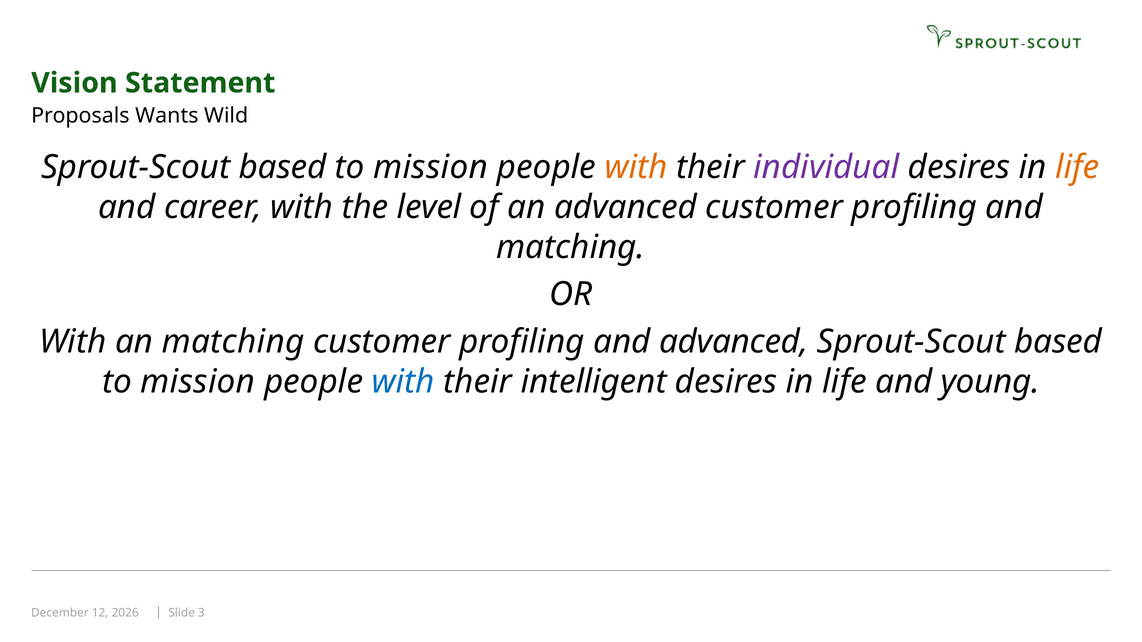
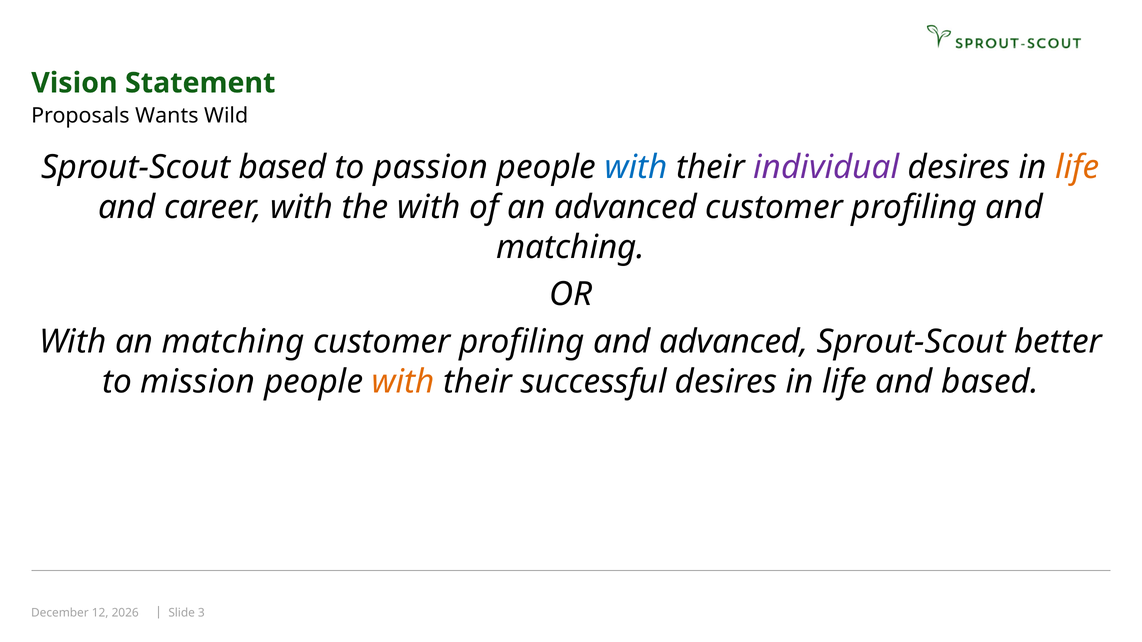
mission at (431, 168): mission -> passion
with at (636, 168) colour: orange -> blue
the level: level -> with
based at (1058, 342): based -> better
with at (403, 382) colour: blue -> orange
intelligent: intelligent -> successful
and young: young -> based
